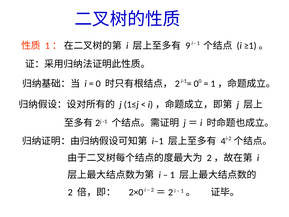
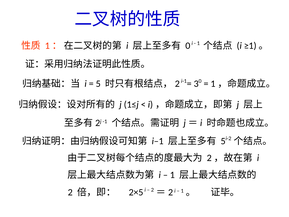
9 at (188, 46): 9 -> 0
0 at (98, 84): 0 -> 5
0 at (196, 84): 0 -> 3
4 at (223, 141): 4 -> 5
2×0: 2×0 -> 2×5
